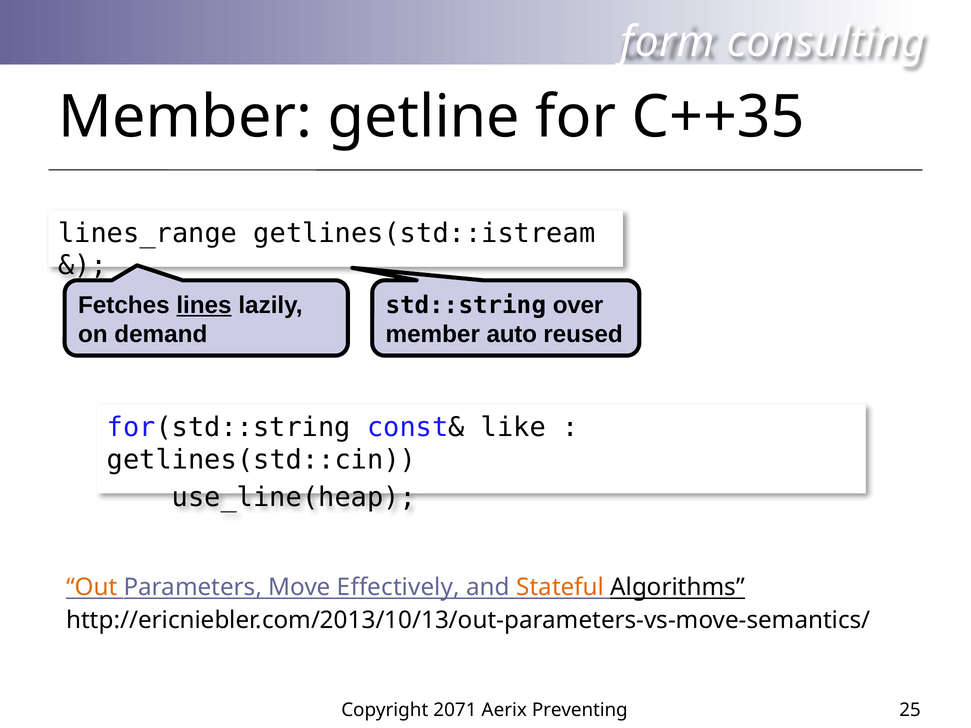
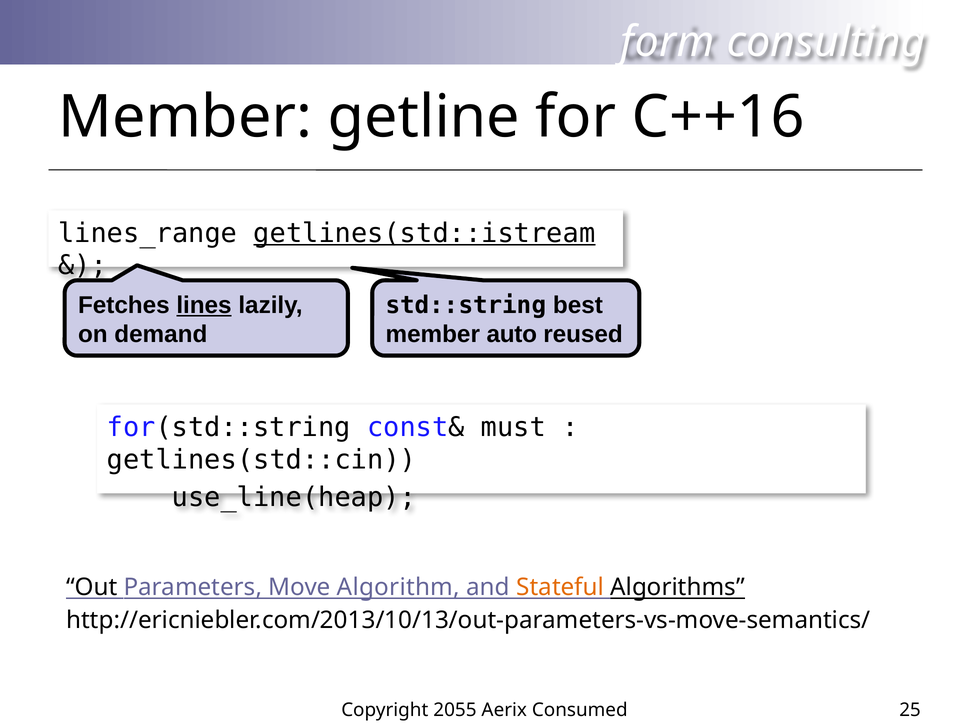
C++35: C++35 -> C++16
getlines(std::istream underline: none -> present
over: over -> best
like: like -> must
Out colour: orange -> black
Effectively: Effectively -> Algorithm
2071: 2071 -> 2055
Preventing: Preventing -> Consumed
